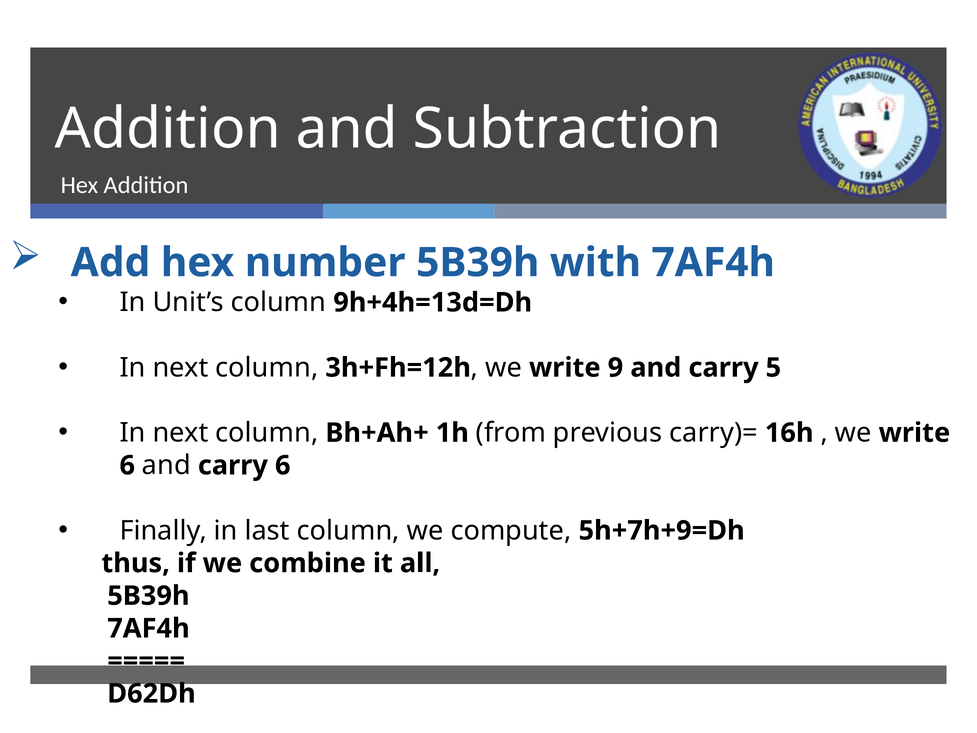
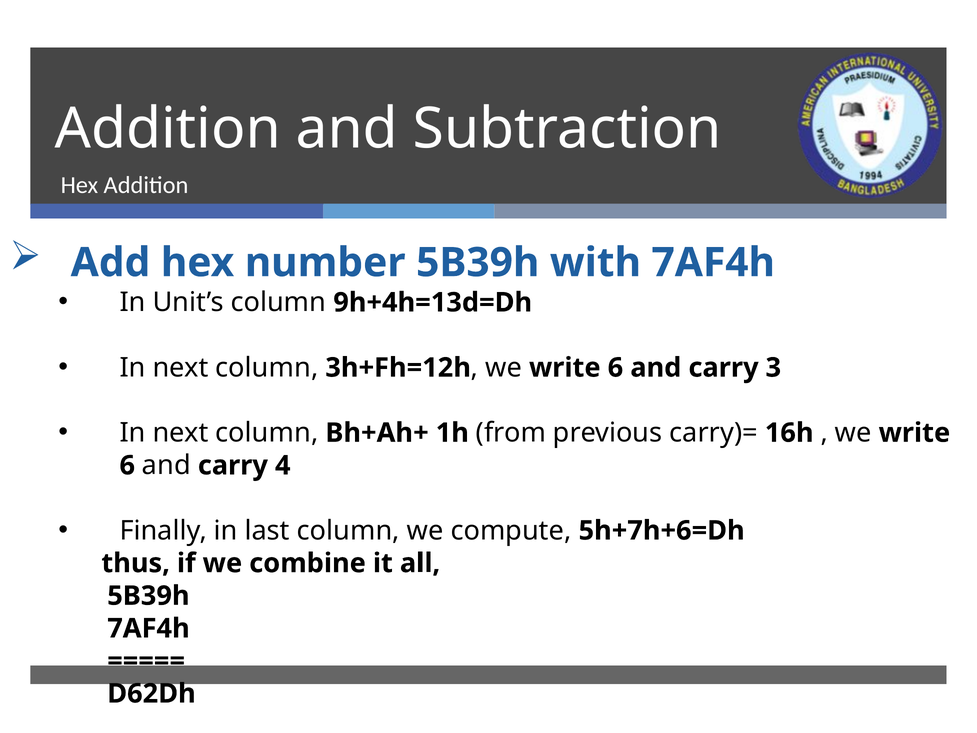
9 at (615, 368): 9 -> 6
5: 5 -> 3
carry 6: 6 -> 4
5h+7h+9=Dh: 5h+7h+9=Dh -> 5h+7h+6=Dh
